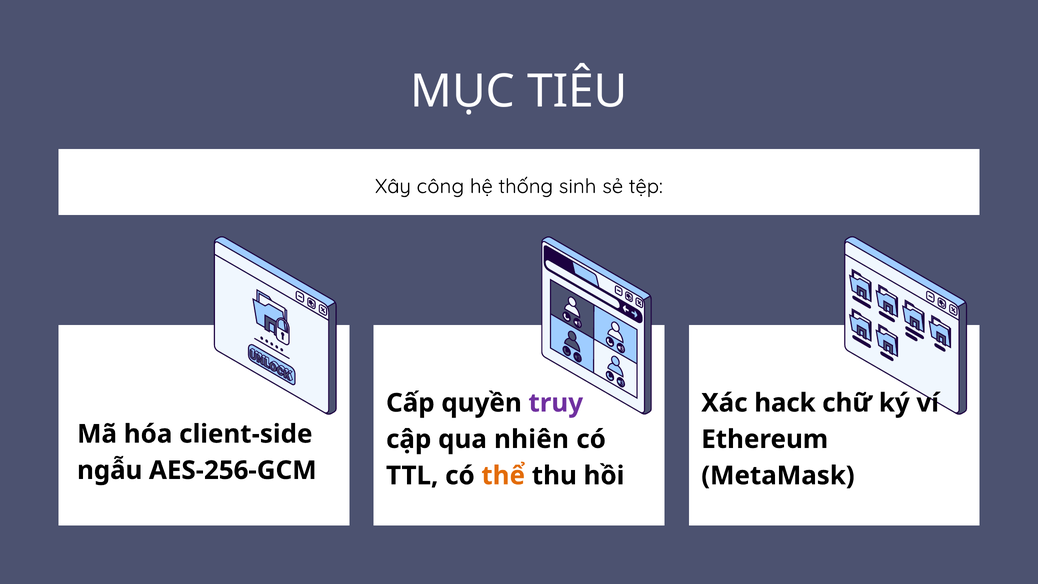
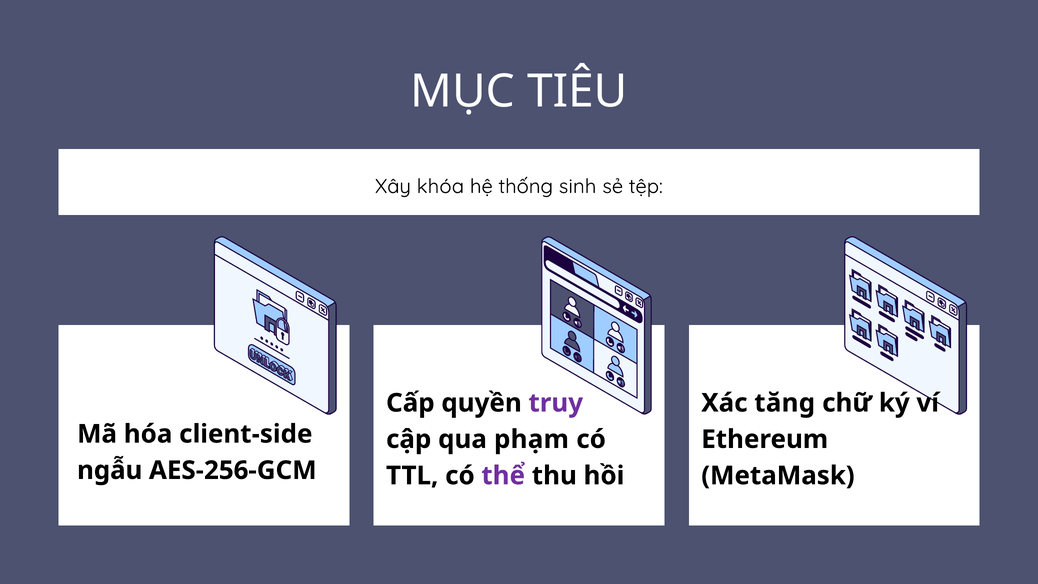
công: công -> khóa
hack: hack -> tăng
nhiên: nhiên -> phạm
thể colour: orange -> purple
